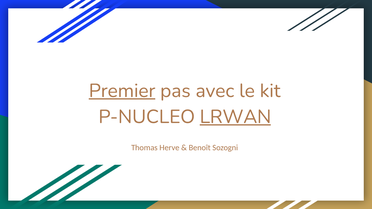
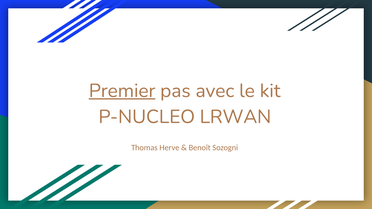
LRWAN underline: present -> none
